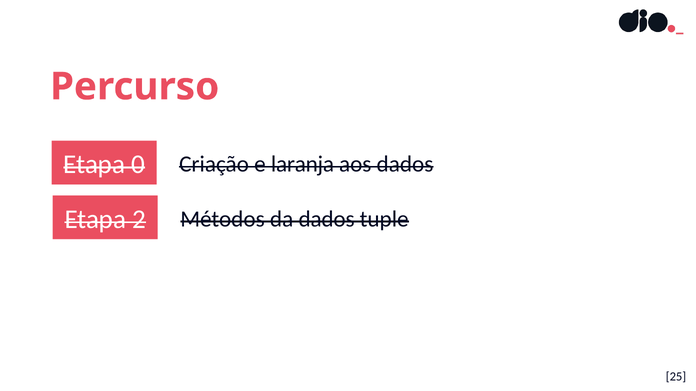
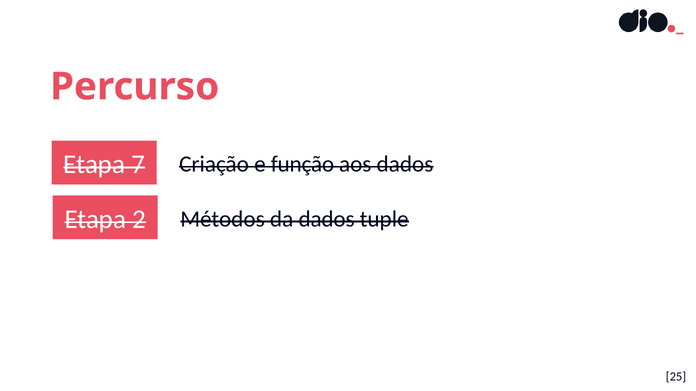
0: 0 -> 7
laranja: laranja -> função
